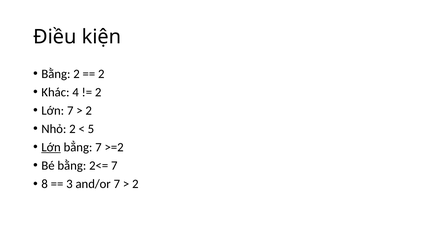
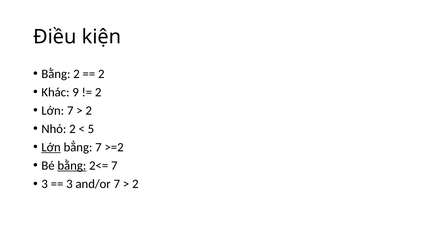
4: 4 -> 9
bằng at (72, 165) underline: none -> present
8 at (45, 183): 8 -> 3
